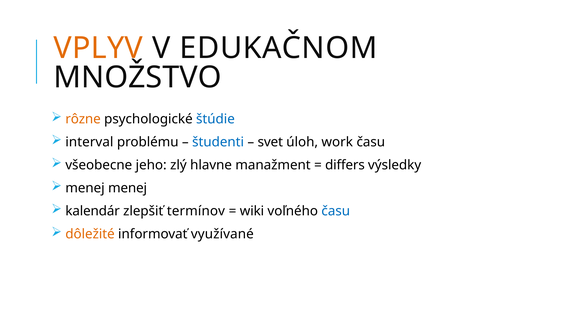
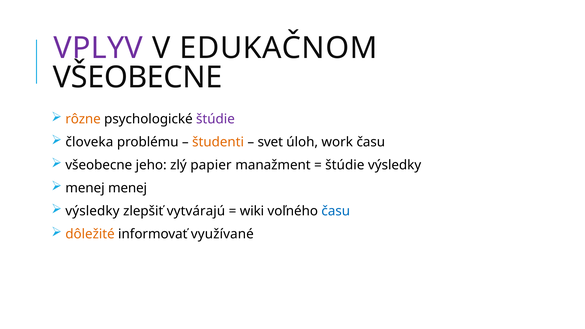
VPLYV colour: orange -> purple
MNOŽSTVO at (138, 77): MNOŽSTVO -> VŠEOBECNE
štúdie at (215, 119) colour: blue -> purple
interval: interval -> človeka
študenti colour: blue -> orange
hlavne: hlavne -> papier
differs at (345, 165): differs -> štúdie
kalendár at (93, 211): kalendár -> výsledky
termínov: termínov -> vytvárajú
